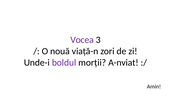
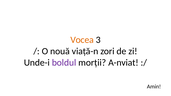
Vocea colour: purple -> orange
